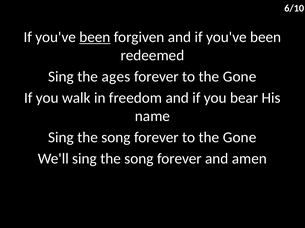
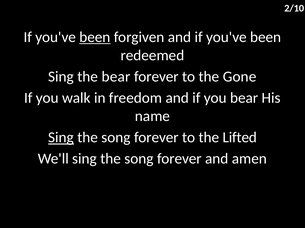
6/10: 6/10 -> 2/10
the ages: ages -> bear
Sing at (61, 138) underline: none -> present
Gone at (240, 138): Gone -> Lifted
